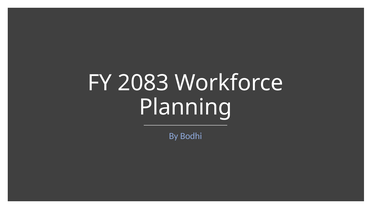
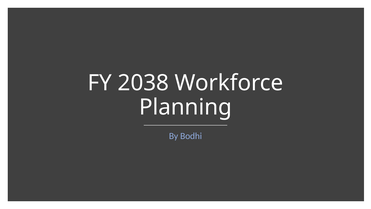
2083: 2083 -> 2038
